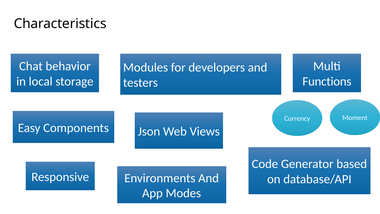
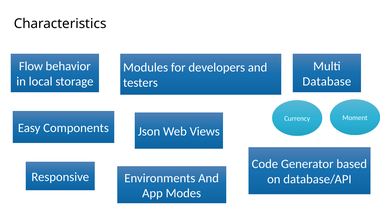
Chat: Chat -> Flow
Functions: Functions -> Database
